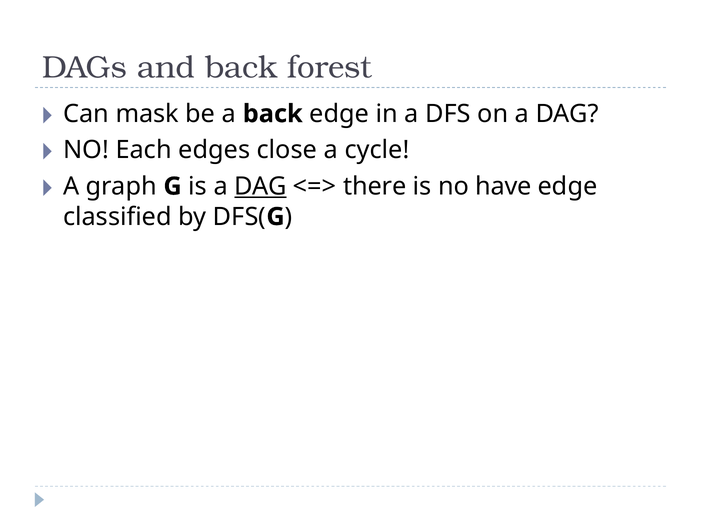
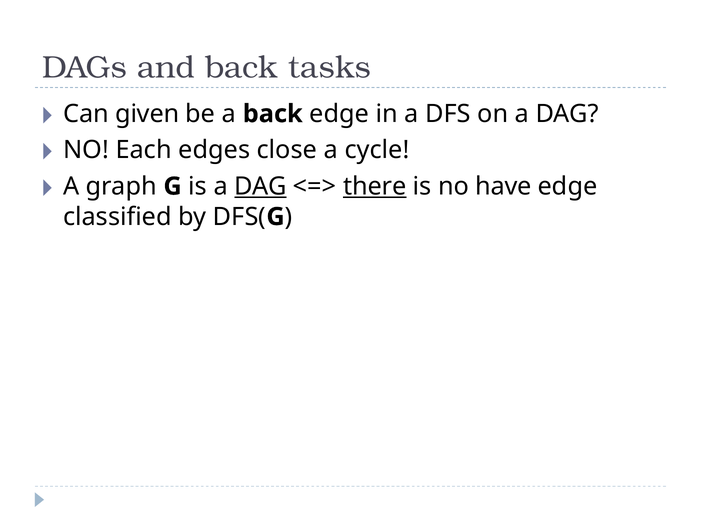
forest: forest -> tasks
mask: mask -> given
there underline: none -> present
